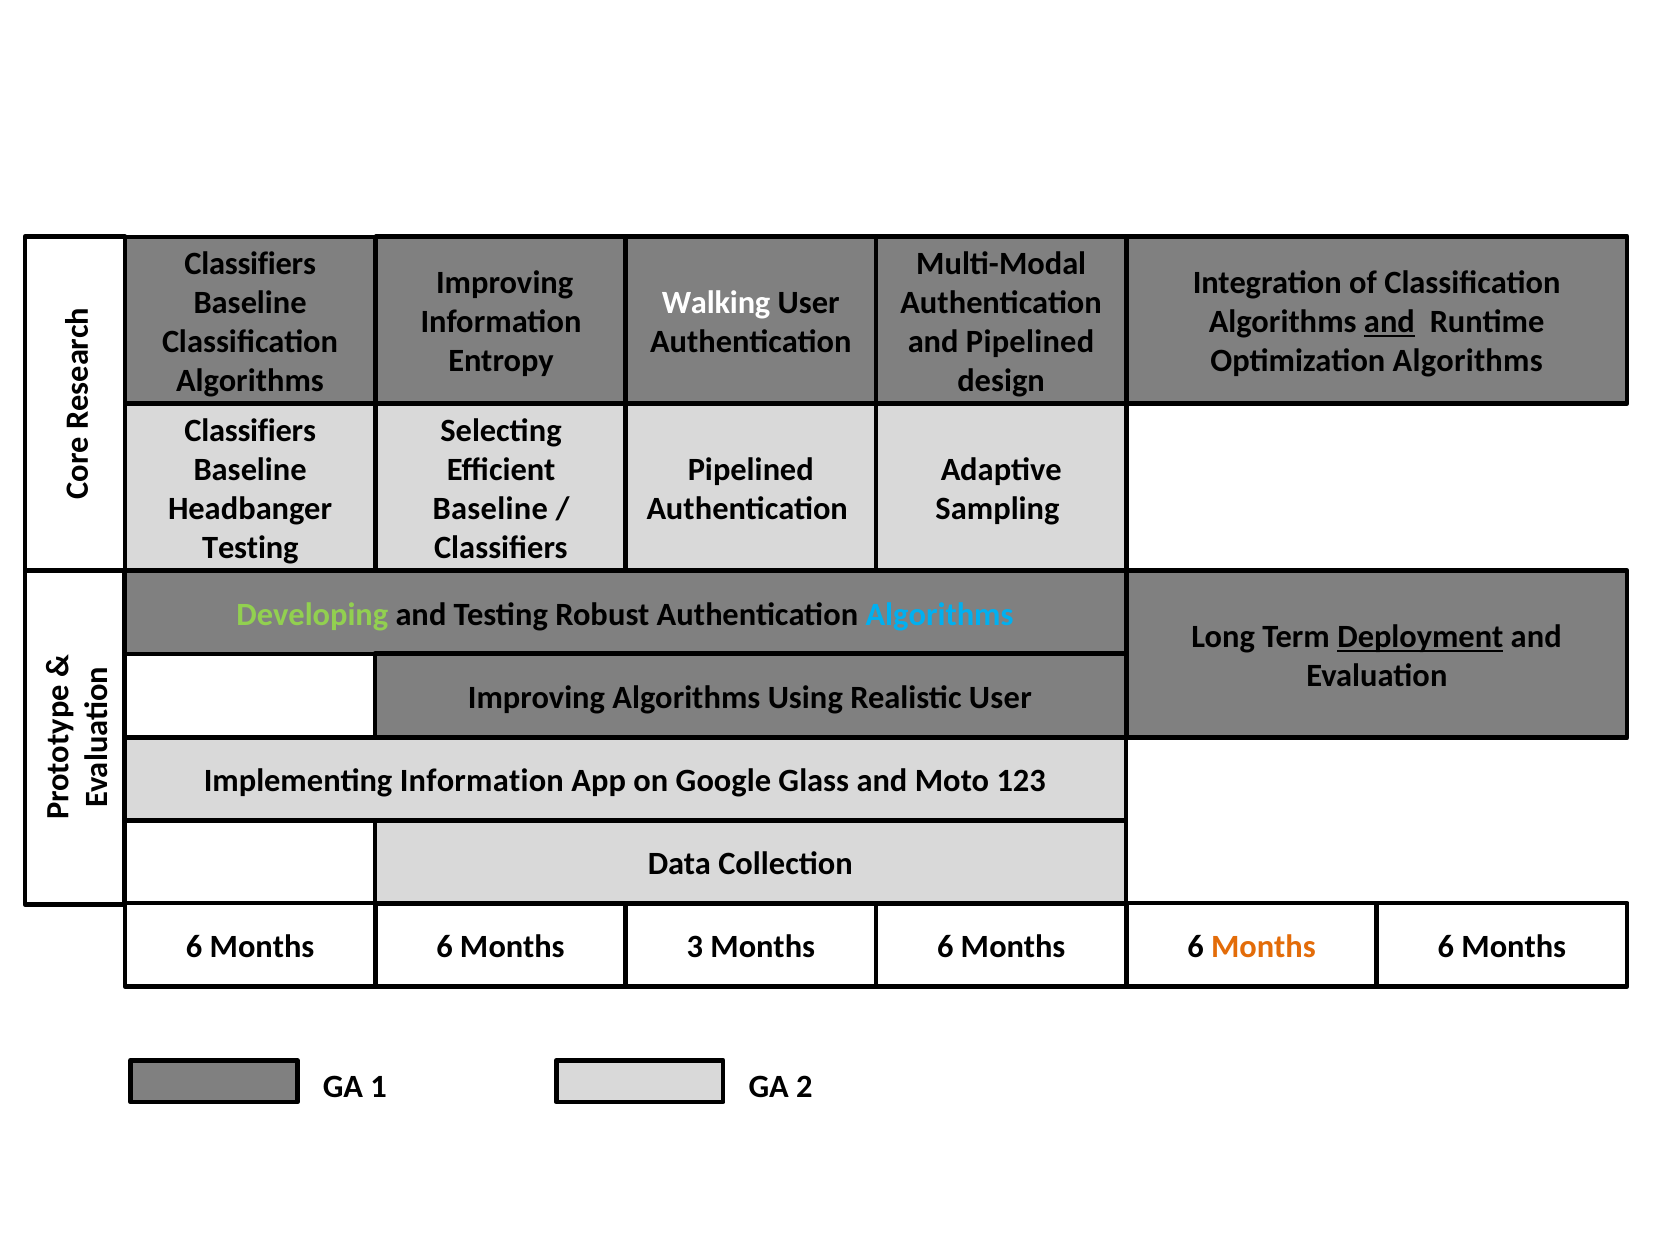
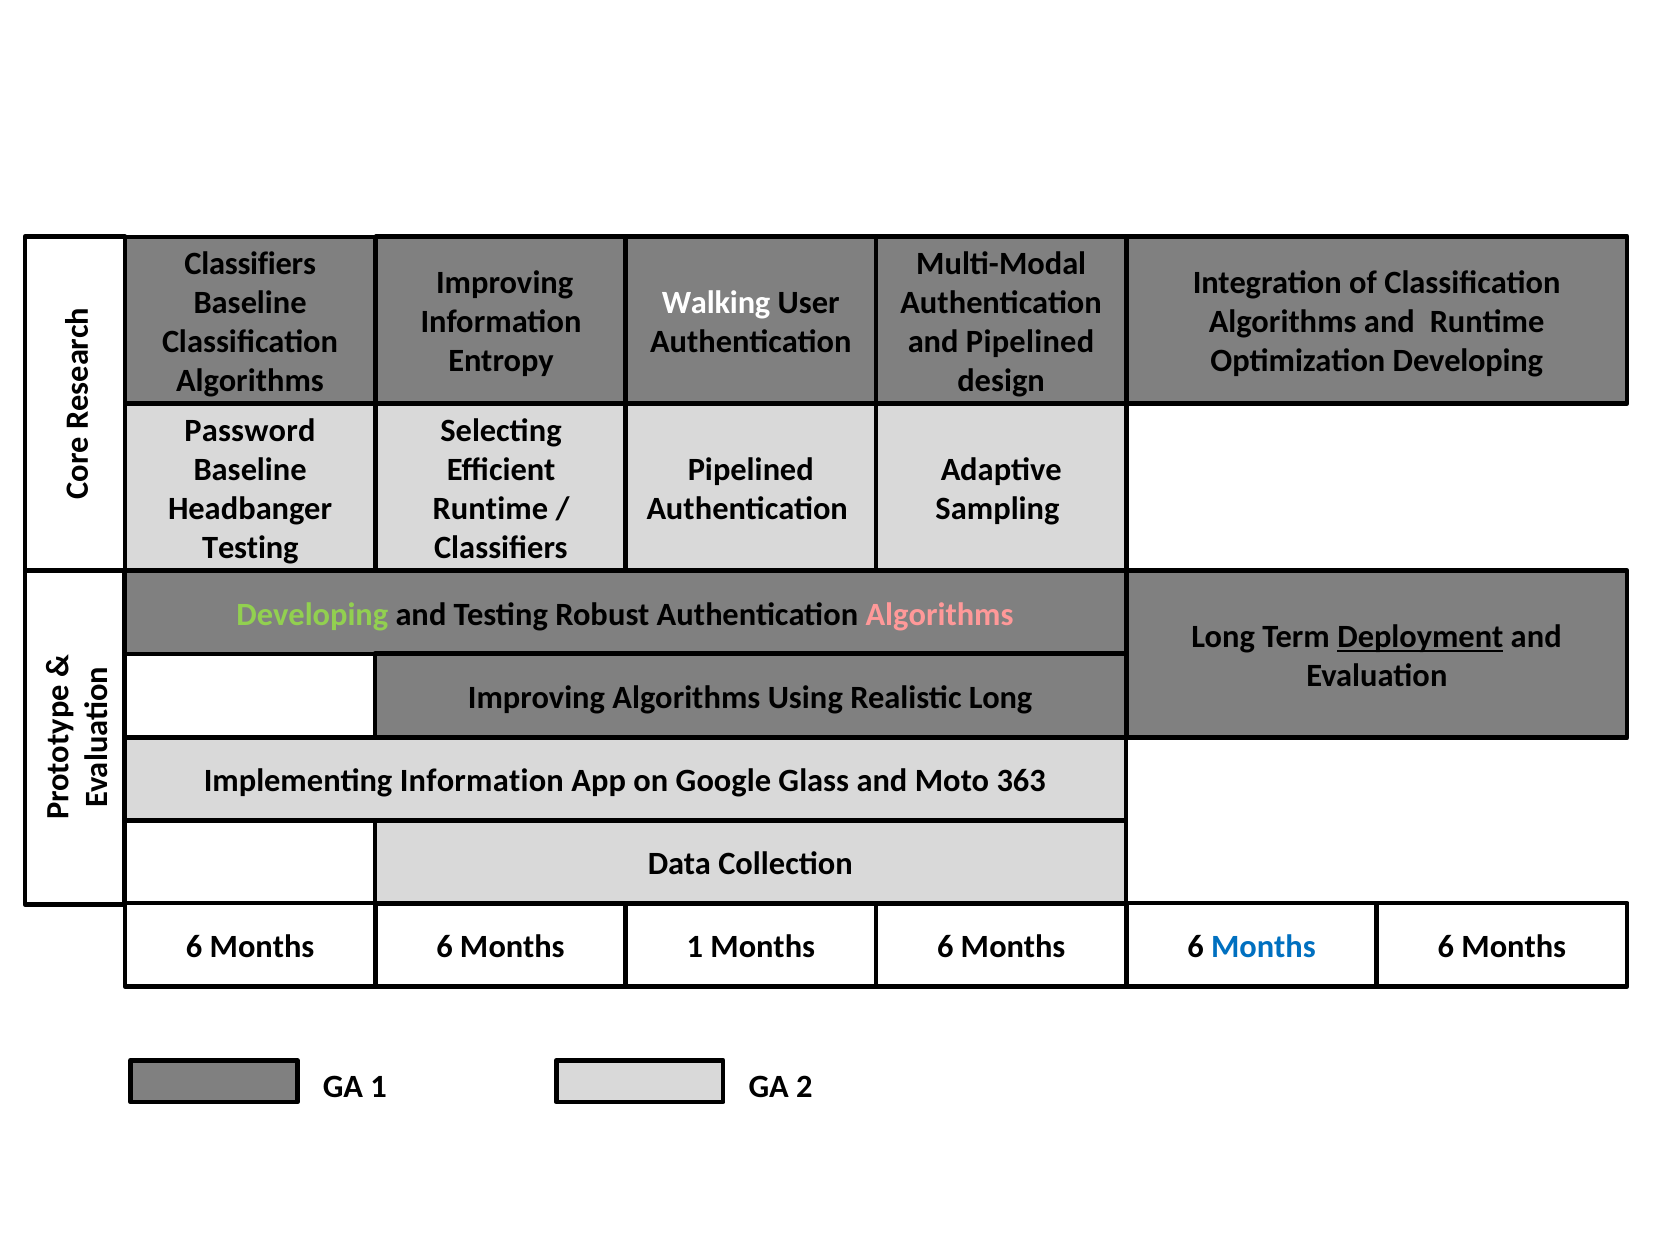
and at (1389, 322) underline: present -> none
Optimization Algorithms: Algorithms -> Developing
Classifiers at (250, 431): Classifiers -> Password
Baseline at (490, 508): Baseline -> Runtime
Algorithms at (940, 615) colour: light blue -> pink
Realistic User: User -> Long
123: 123 -> 363
Months 3: 3 -> 1
Months at (1263, 947) colour: orange -> blue
